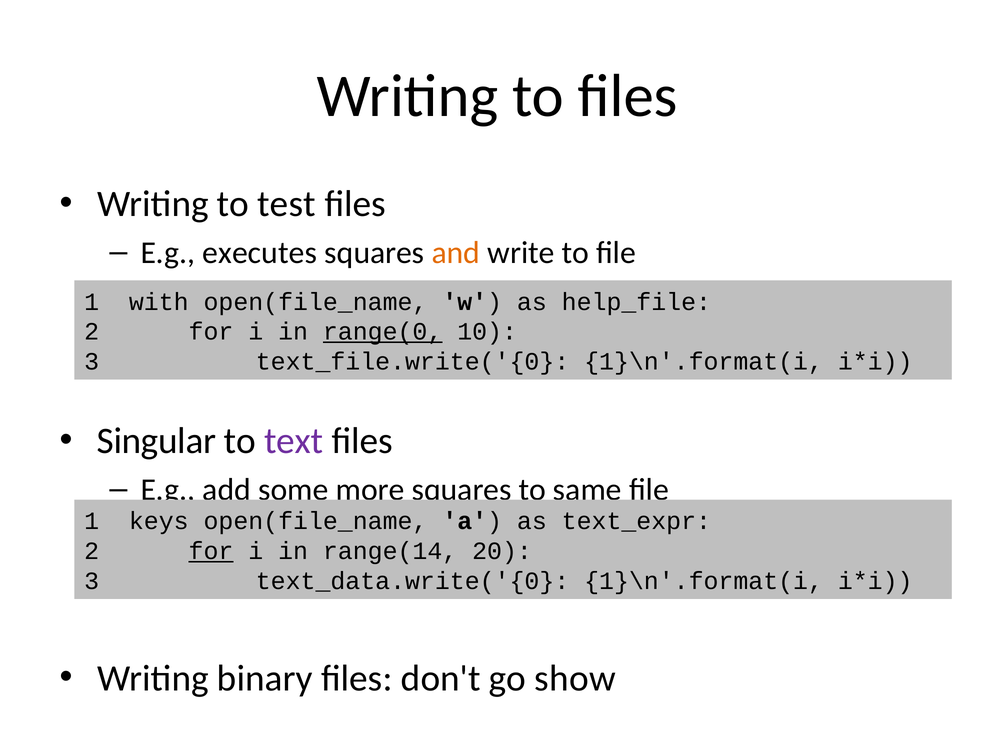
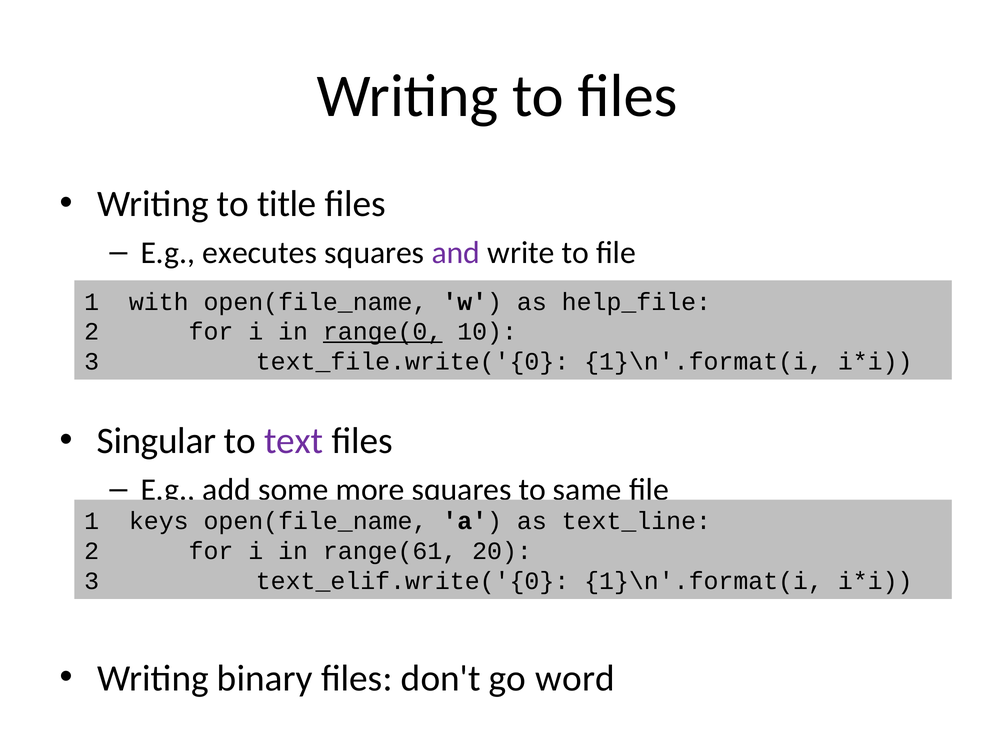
test: test -> title
and colour: orange -> purple
text_expr: text_expr -> text_line
for at (211, 551) underline: present -> none
range(14: range(14 -> range(61
text_data.write('{0: text_data.write('{0 -> text_elif.write('{0
show: show -> word
